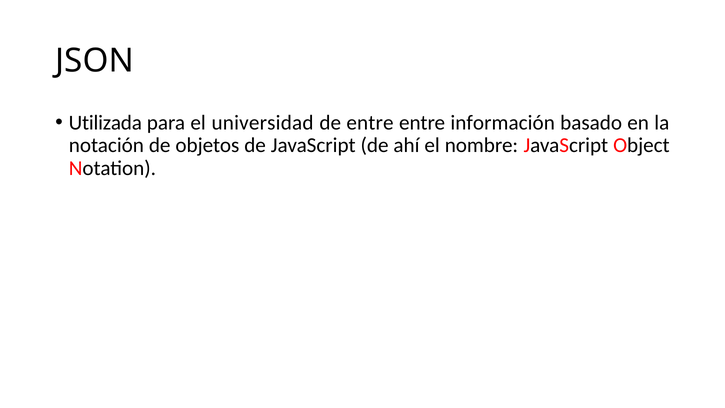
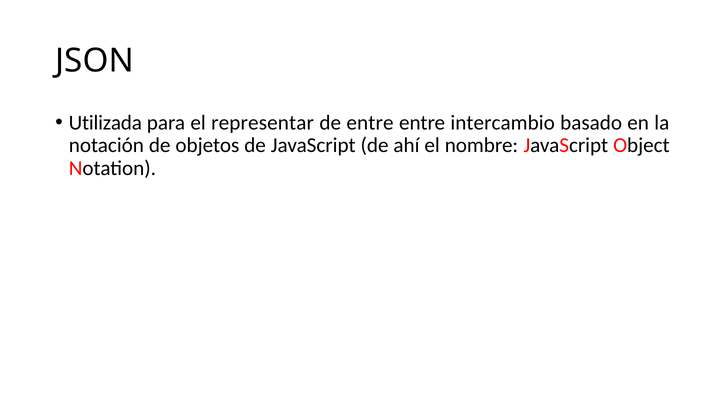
universidad: universidad -> representar
información: información -> intercambio
